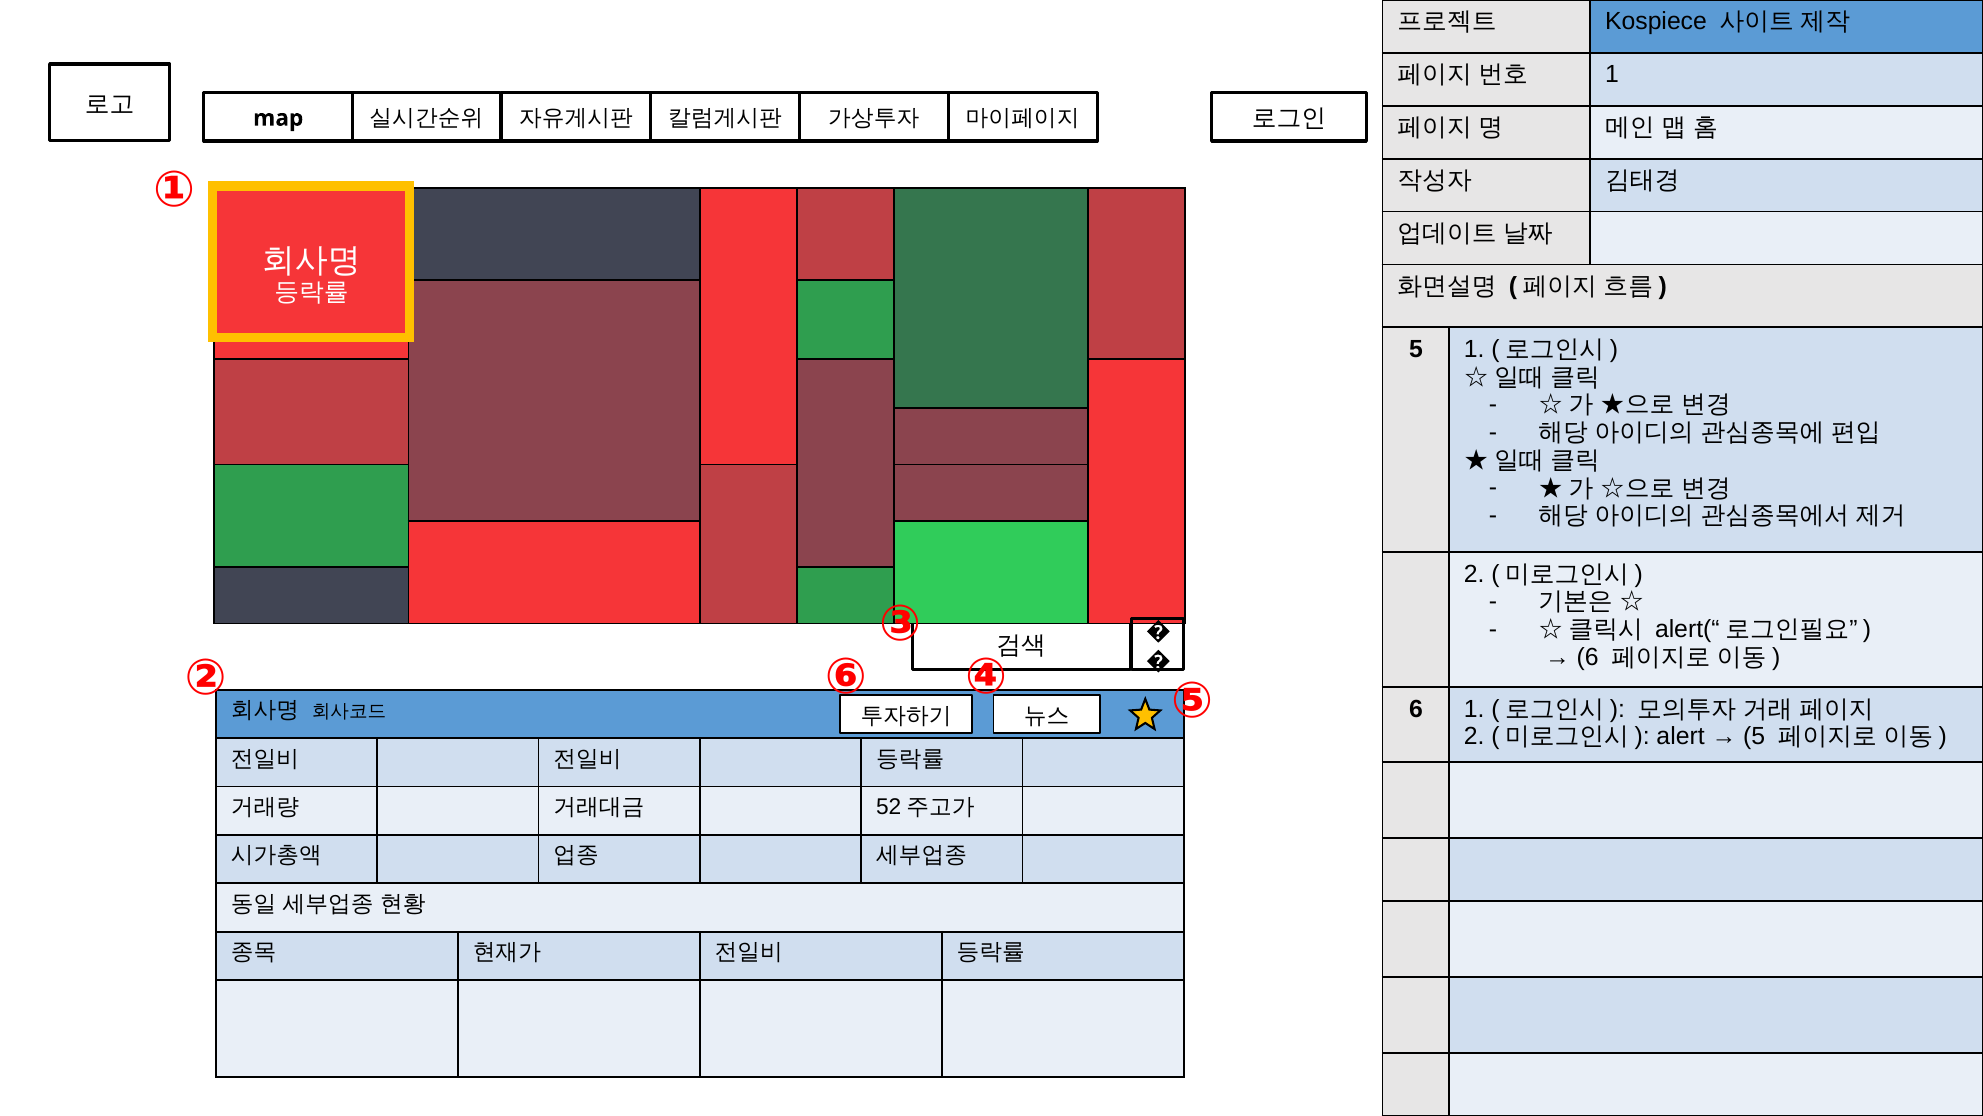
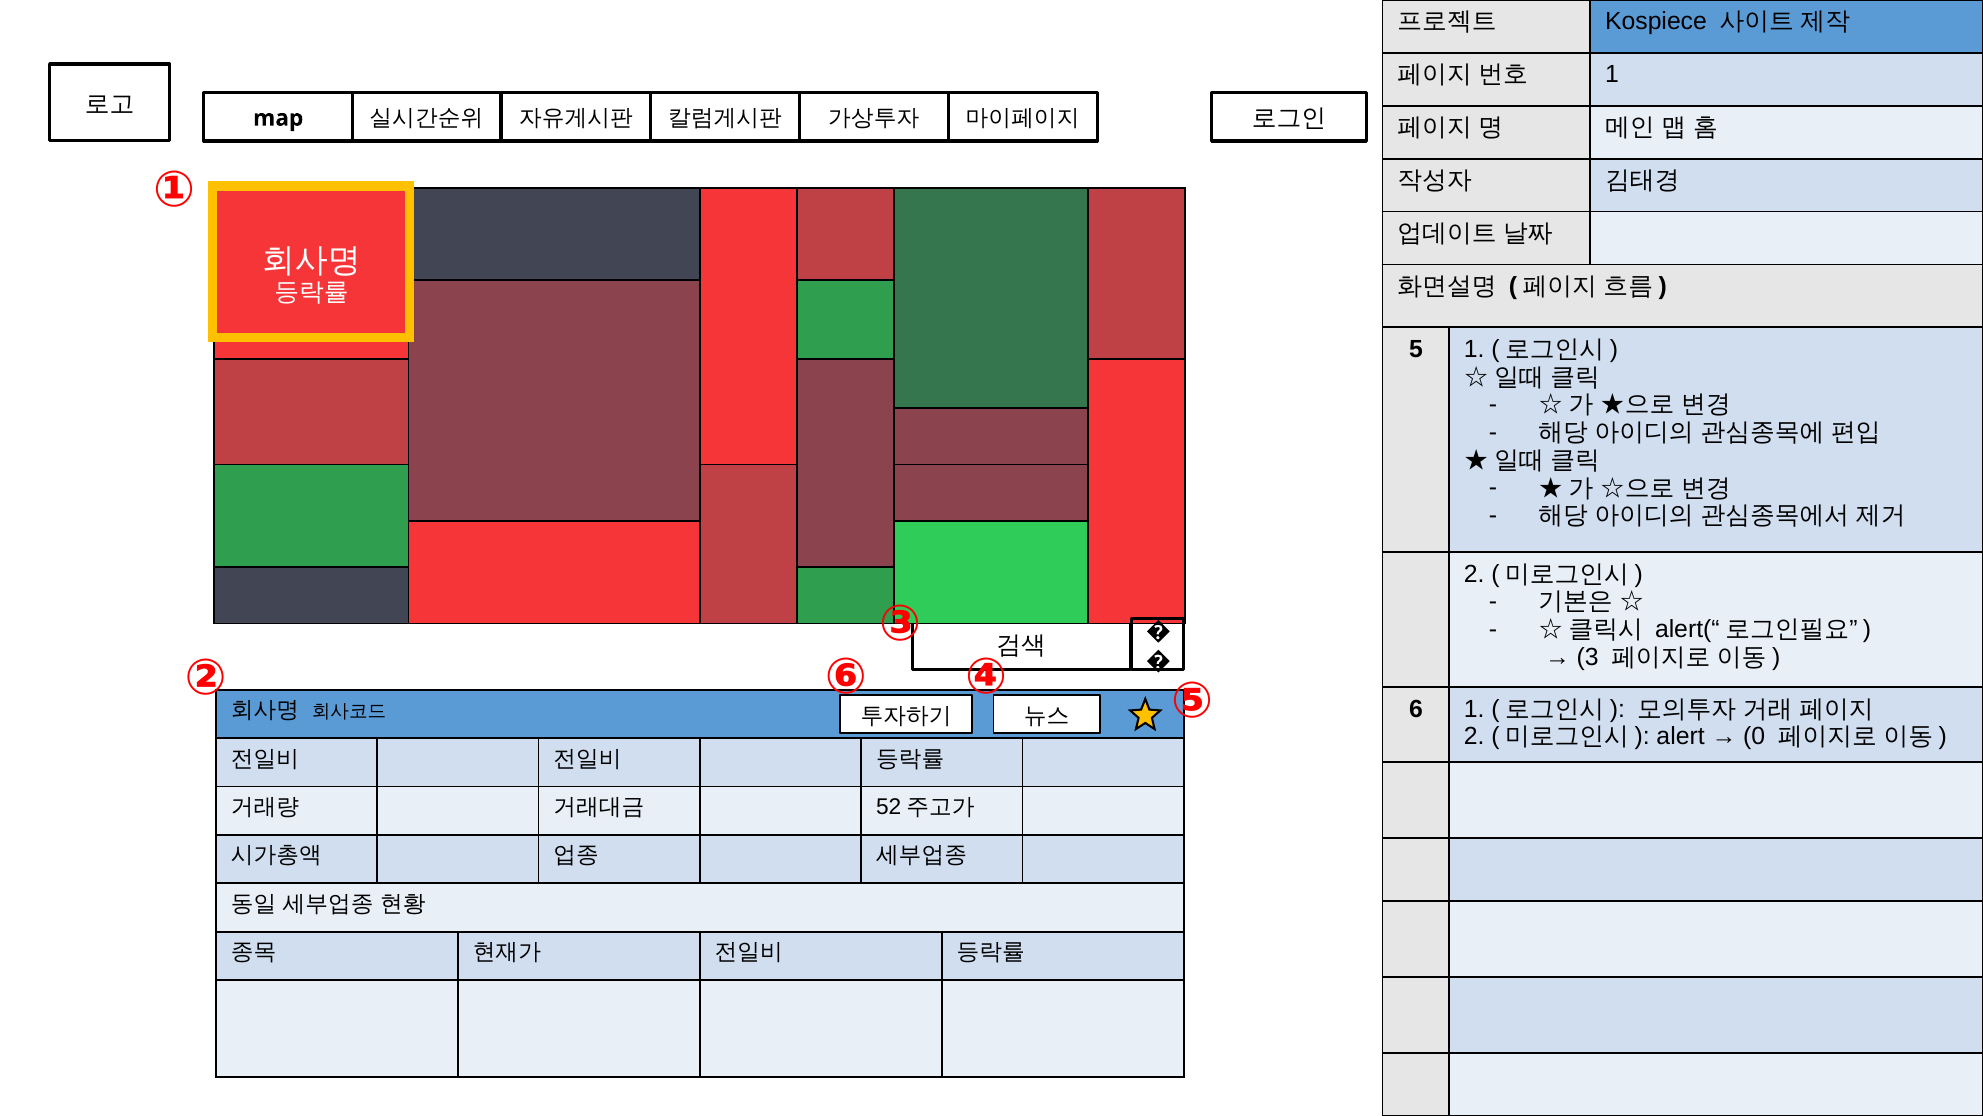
6 at (1588, 657): 6 -> 3
5 at (1754, 736): 5 -> 0
